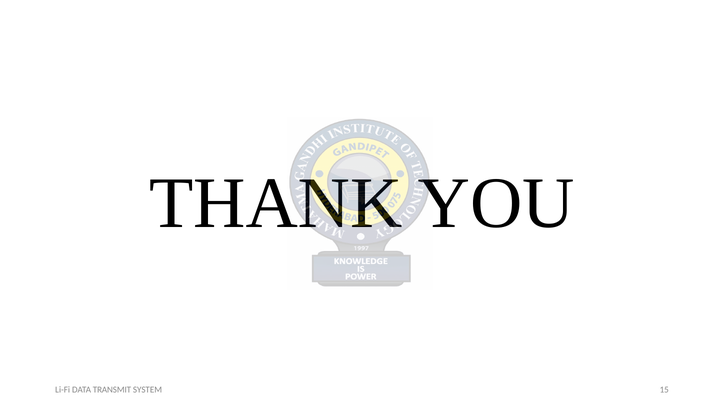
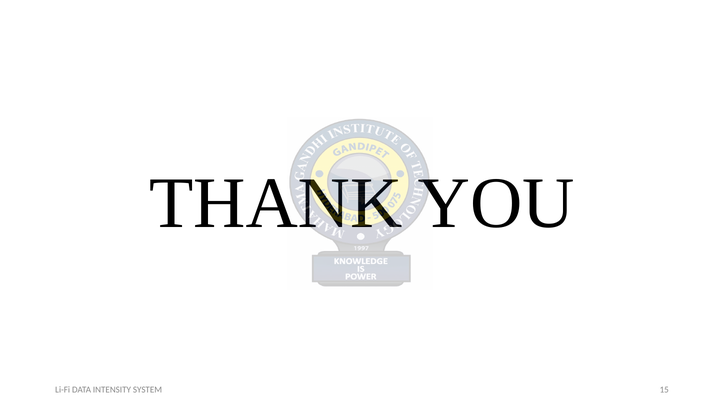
TRANSMIT: TRANSMIT -> INTENSITY
